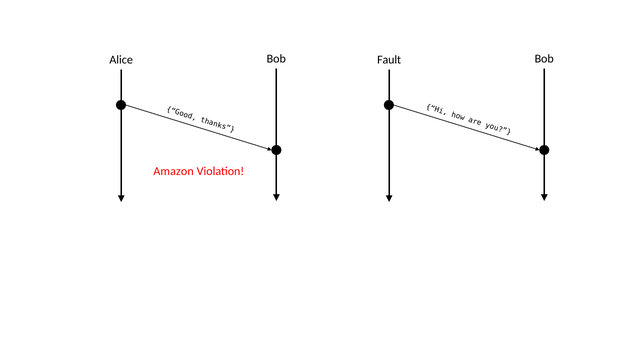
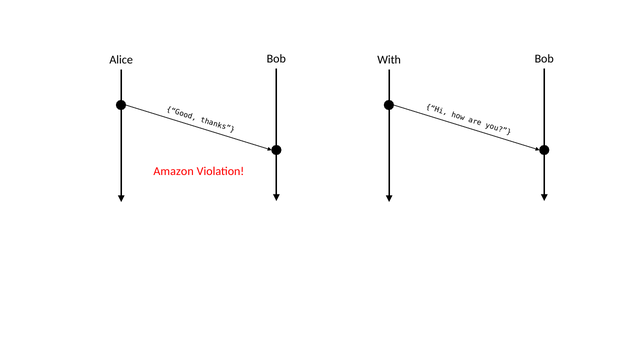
Fault: Fault -> With
